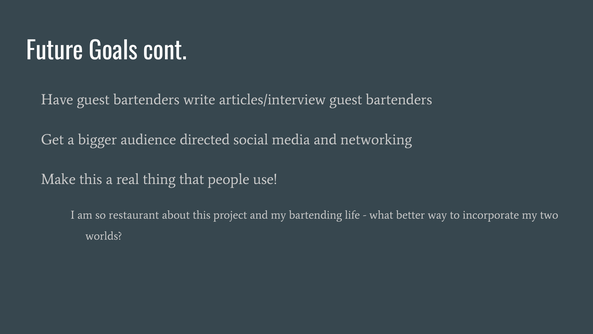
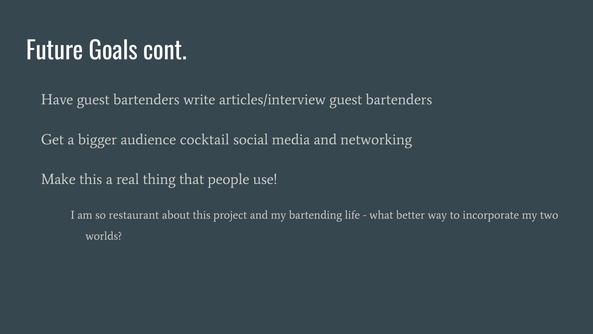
directed: directed -> cocktail
